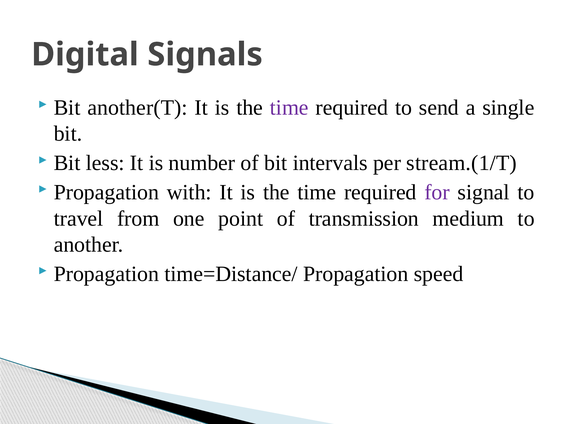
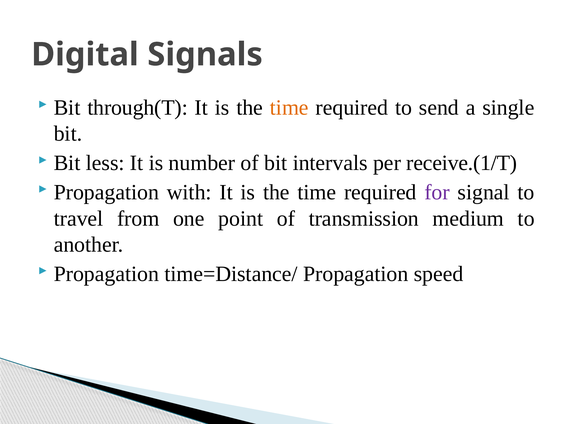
another(T: another(T -> through(T
time at (289, 108) colour: purple -> orange
stream.(1/T: stream.(1/T -> receive.(1/T
